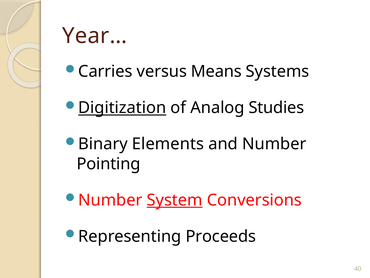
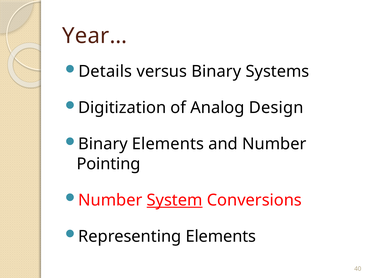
Carries: Carries -> Details
versus Means: Means -> Binary
Digitization underline: present -> none
Studies: Studies -> Design
Representing Proceeds: Proceeds -> Elements
